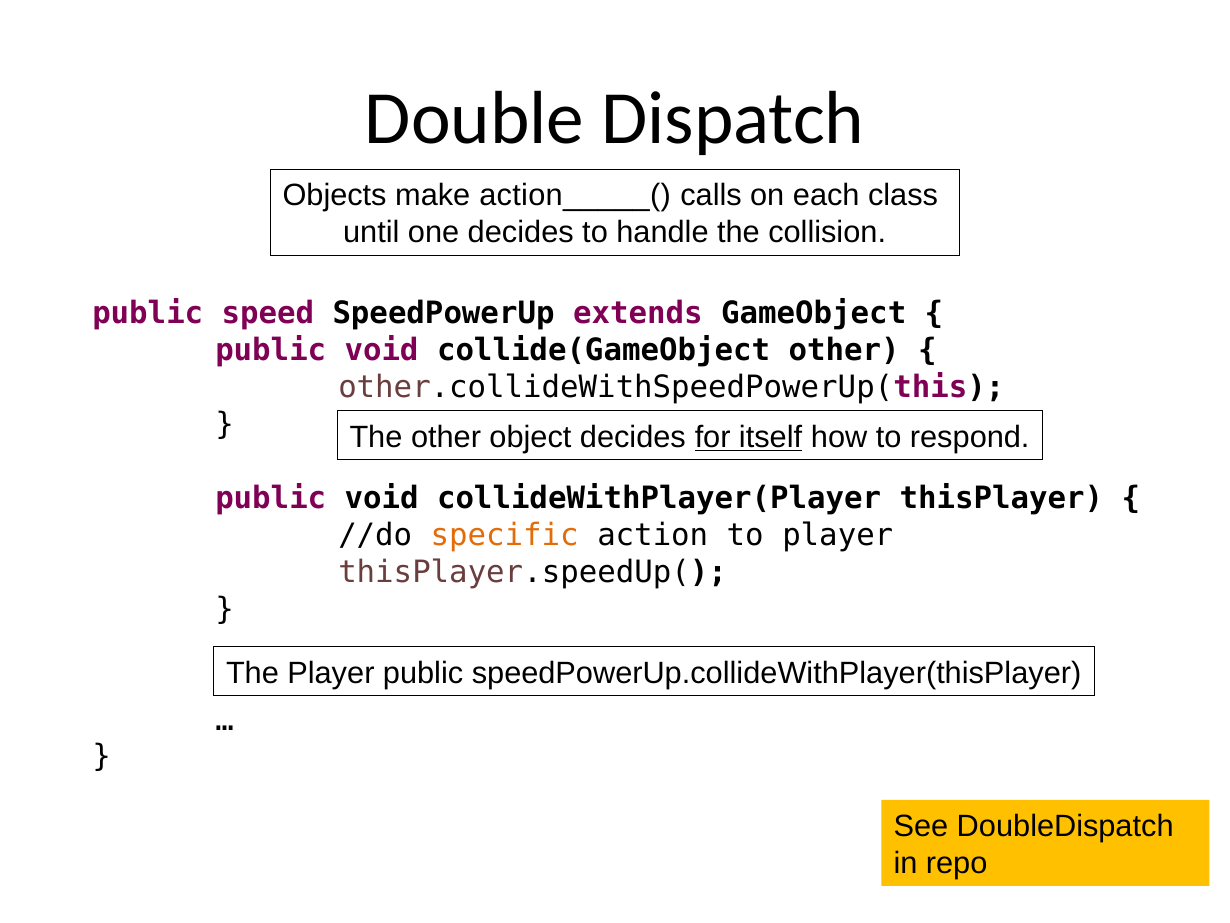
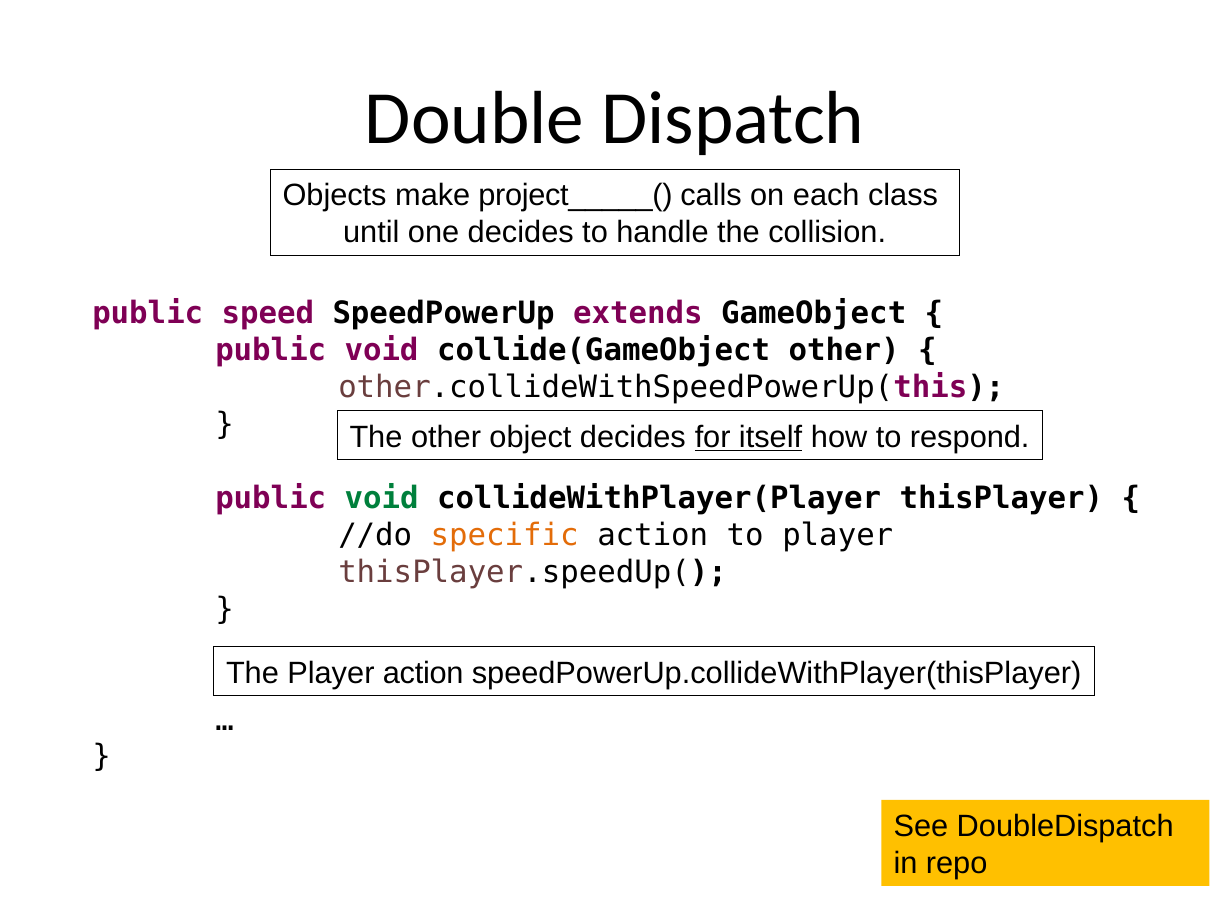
action_____(: action_____( -> project_____(
void at (382, 498) colour: black -> green
Player public: public -> action
